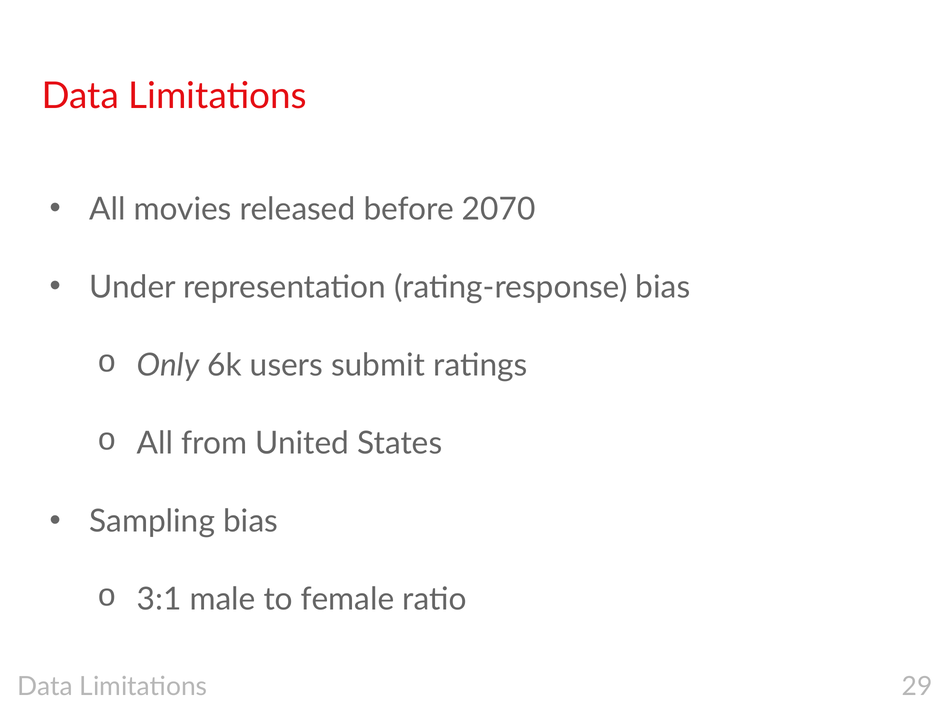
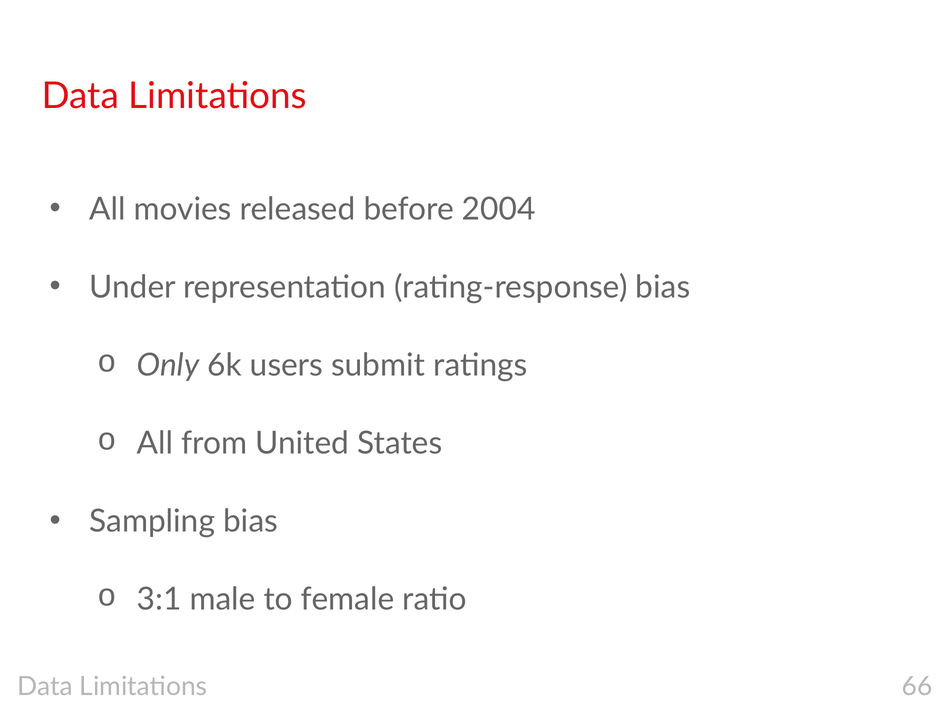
2070: 2070 -> 2004
29: 29 -> 66
